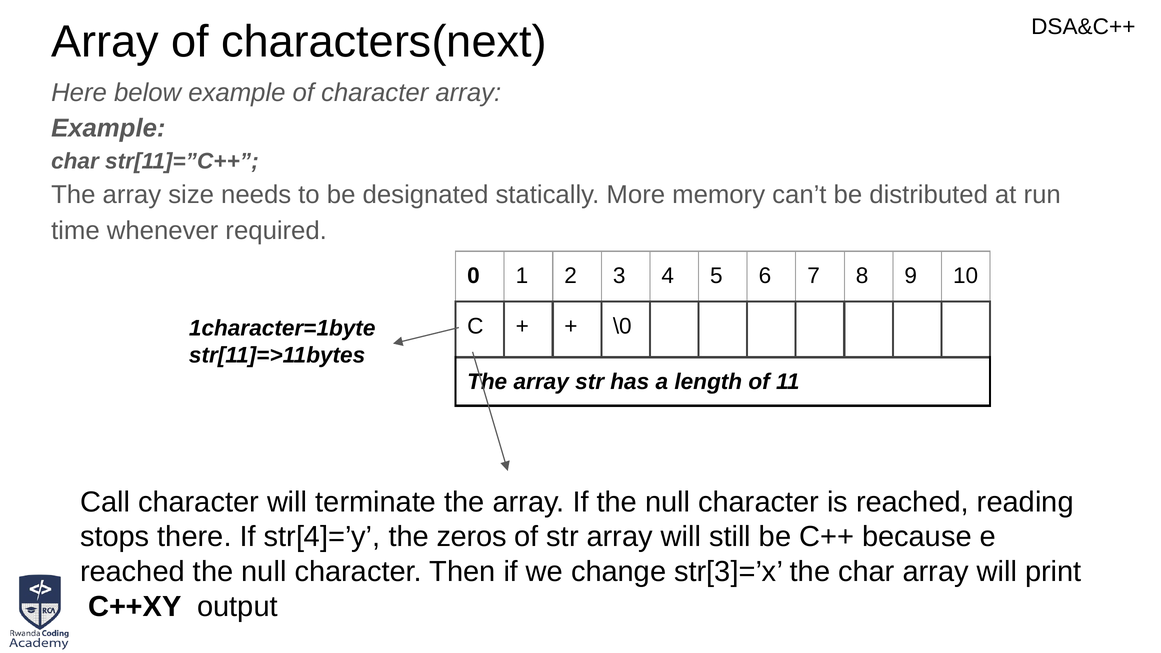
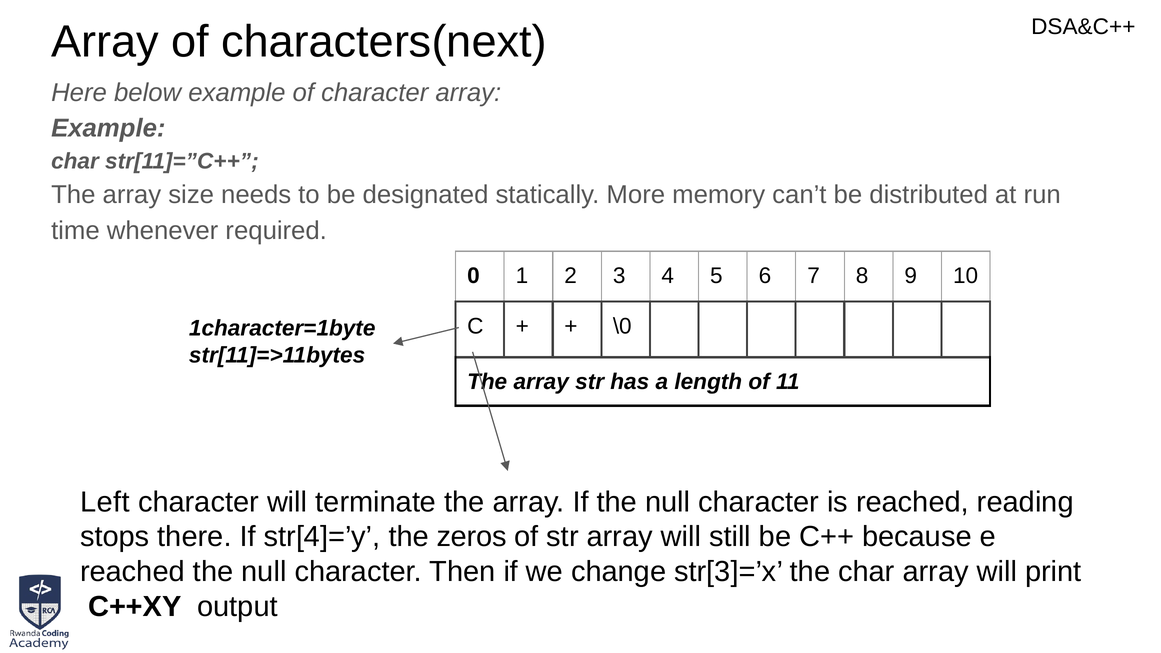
Call: Call -> Left
